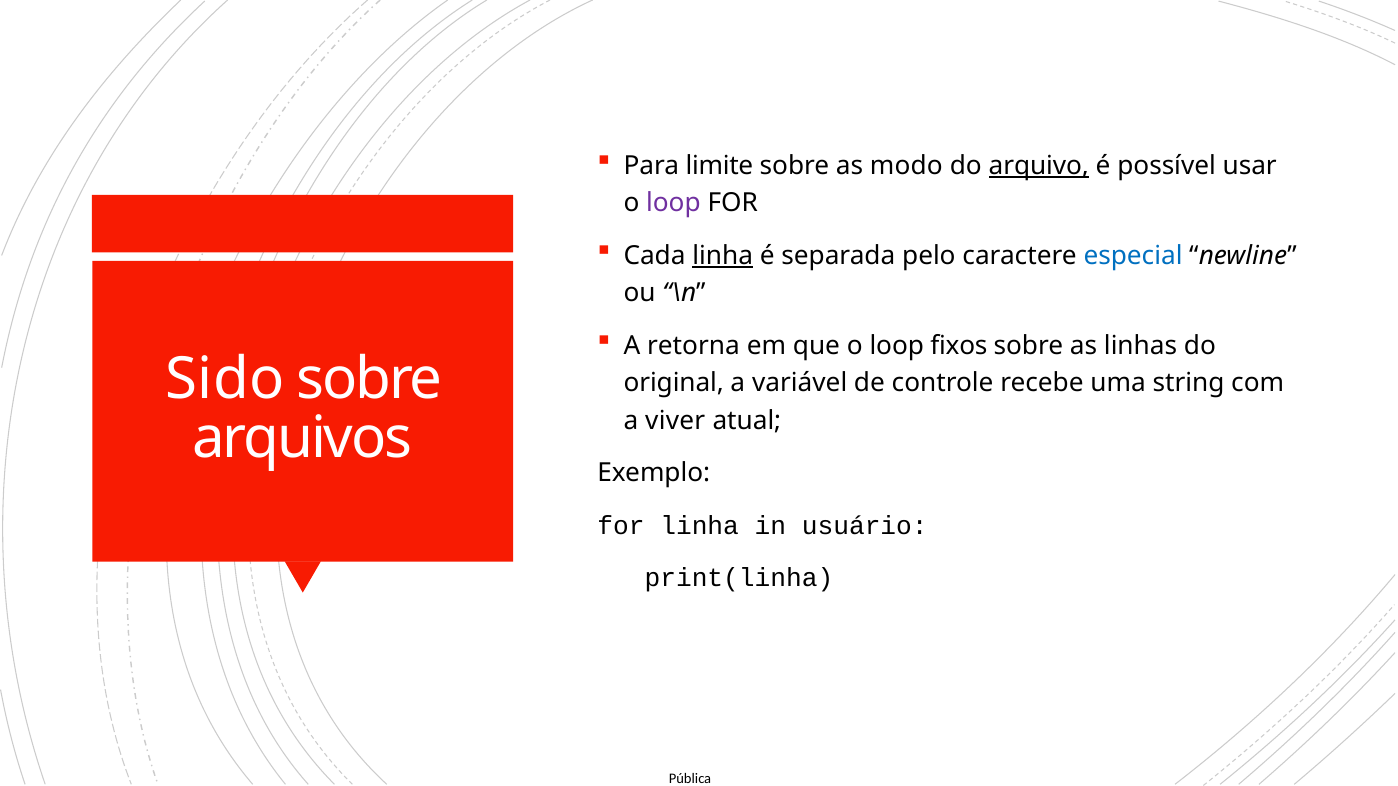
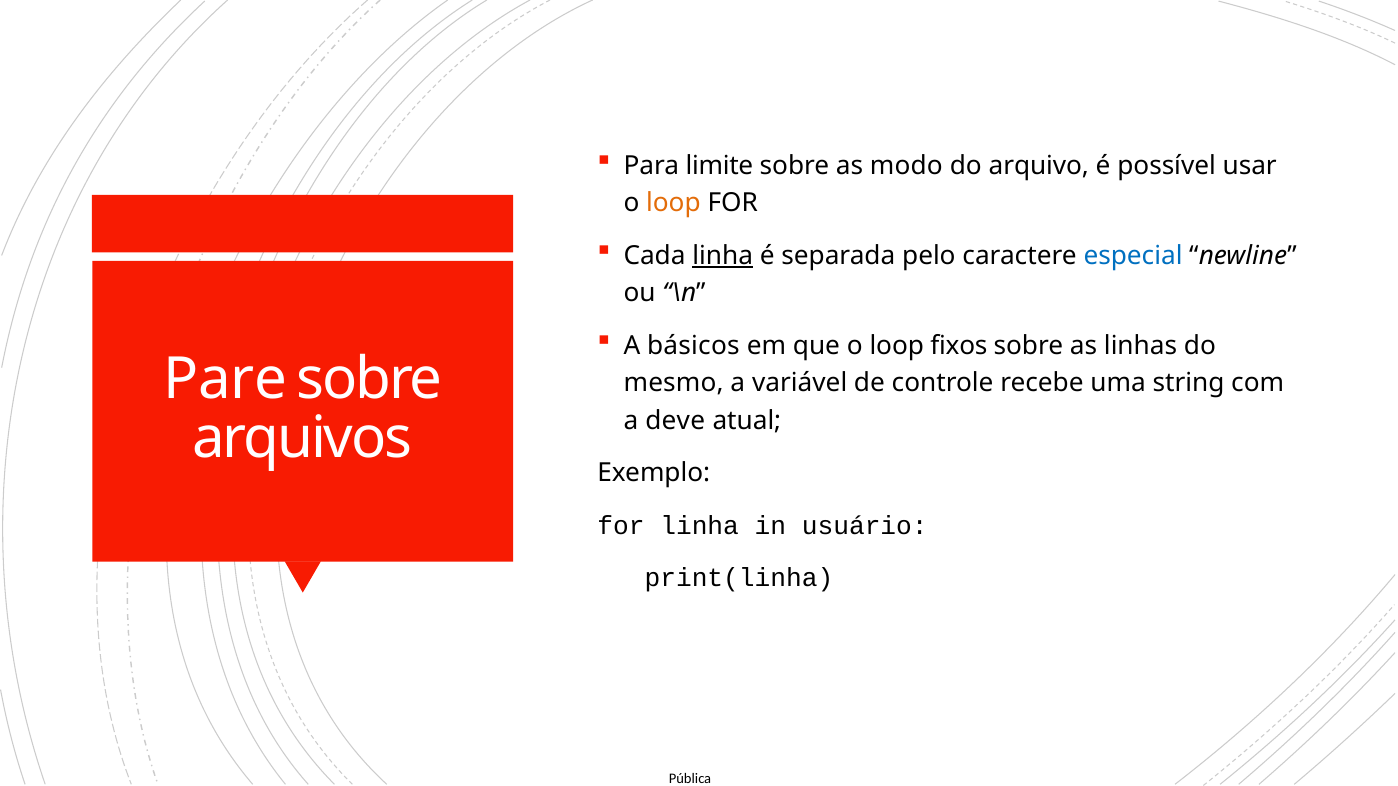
arquivo underline: present -> none
loop at (673, 203) colour: purple -> orange
retorna: retorna -> básicos
Sido: Sido -> Pare
original: original -> mesmo
viver: viver -> deve
